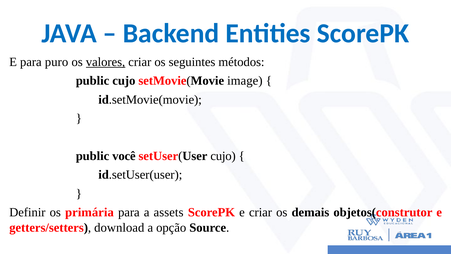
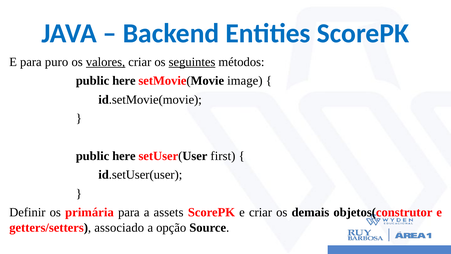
seguintes underline: none -> present
cujo at (124, 81): cujo -> here
você at (124, 156): você -> here
setUser(User cujo: cujo -> first
download: download -> associado
